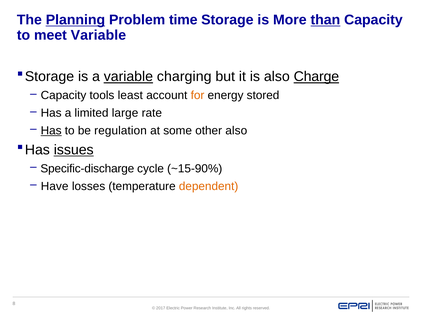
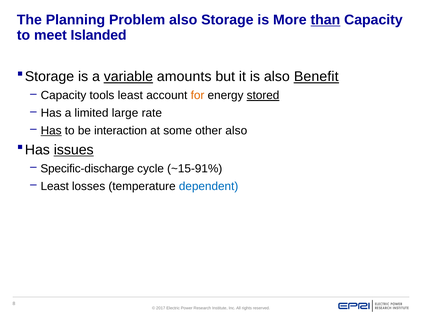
Planning underline: present -> none
Problem time: time -> also
meet Variable: Variable -> Islanded
charging: charging -> amounts
Charge: Charge -> Benefit
stored underline: none -> present
regulation: regulation -> interaction
~15-90%: ~15-90% -> ~15-91%
Have at (55, 186): Have -> Least
dependent colour: orange -> blue
